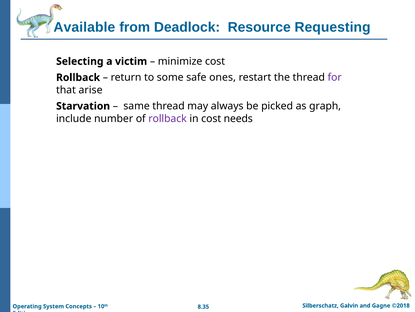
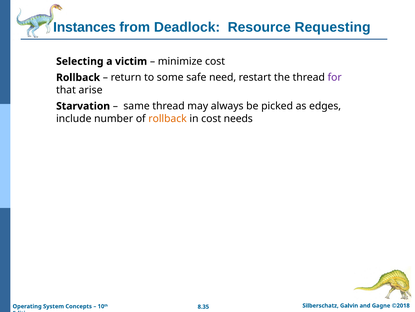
Available: Available -> Instances
ones: ones -> need
graph: graph -> edges
rollback at (168, 118) colour: purple -> orange
